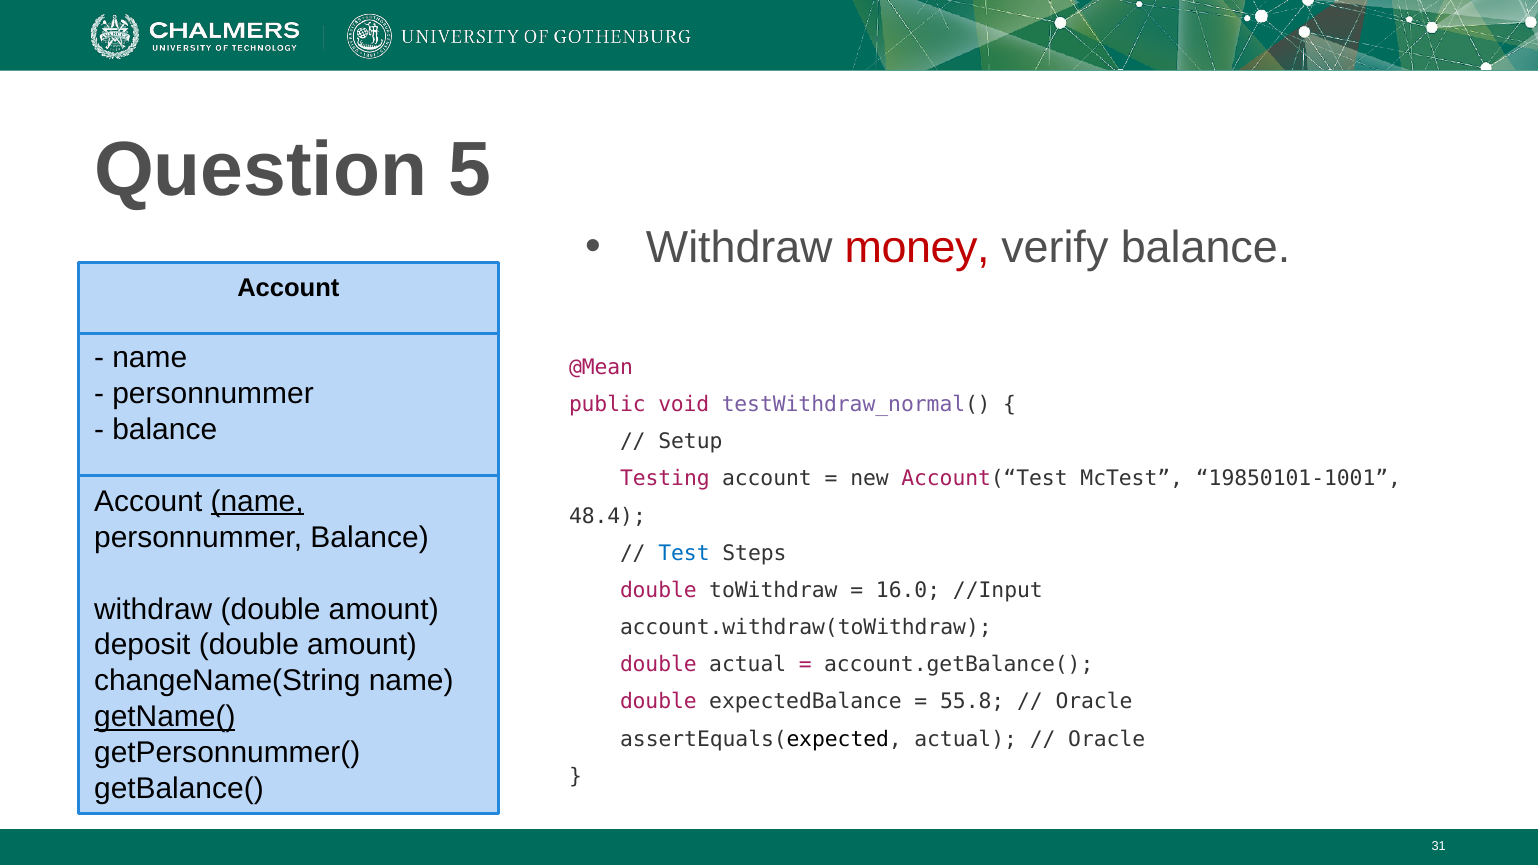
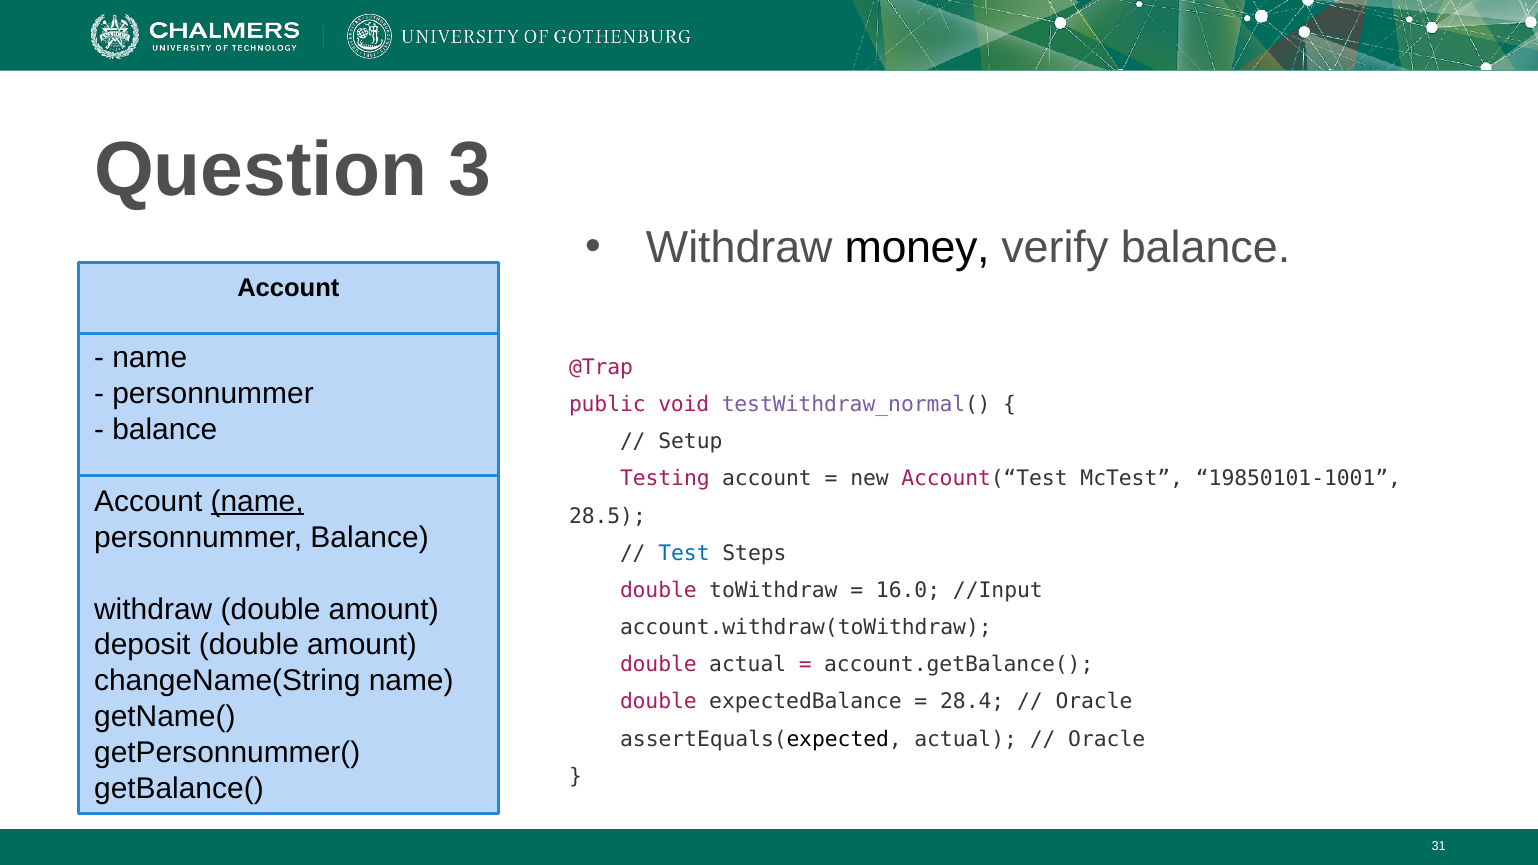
5: 5 -> 3
money colour: red -> black
@Mean: @Mean -> @Trap
48.4: 48.4 -> 28.5
55.8: 55.8 -> 28.4
getName( underline: present -> none
